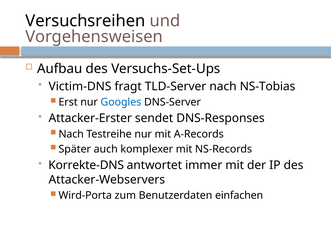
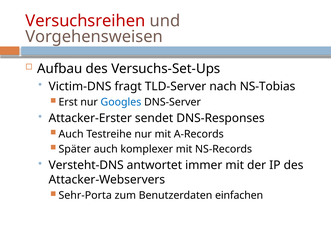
Versuchsreihen colour: black -> red
Nach at (71, 134): Nach -> Auch
Korrekte-DNS: Korrekte-DNS -> Versteht-DNS
Wird-Porta: Wird-Porta -> Sehr-Porta
